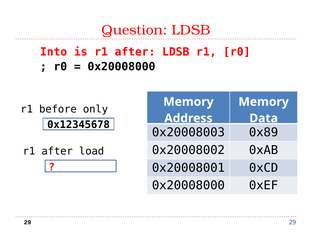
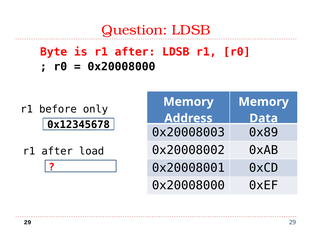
Into: Into -> Byte
